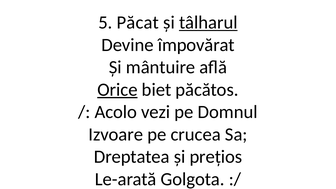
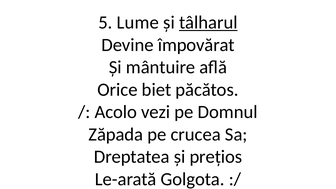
Păcat: Păcat -> Lume
Orice underline: present -> none
Izvoare: Izvoare -> Zăpada
